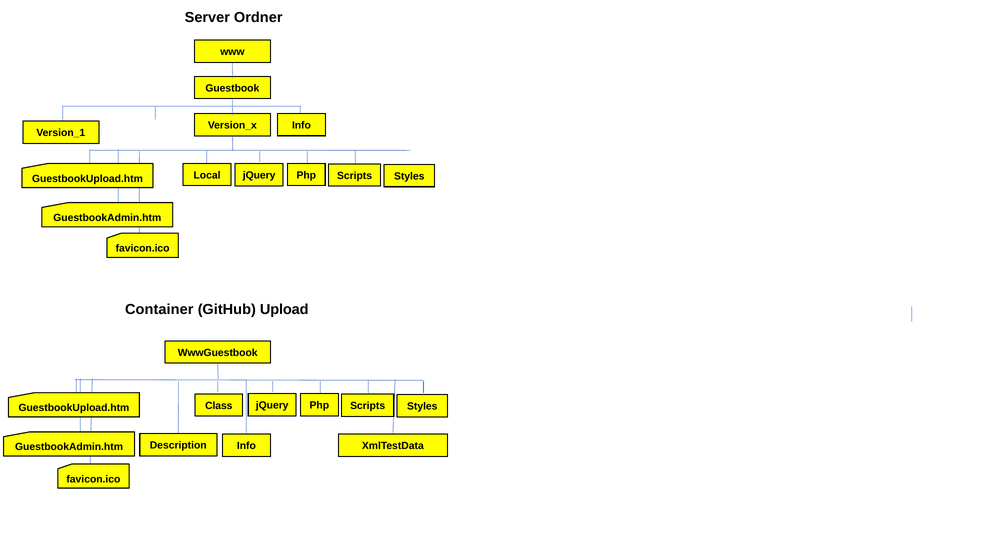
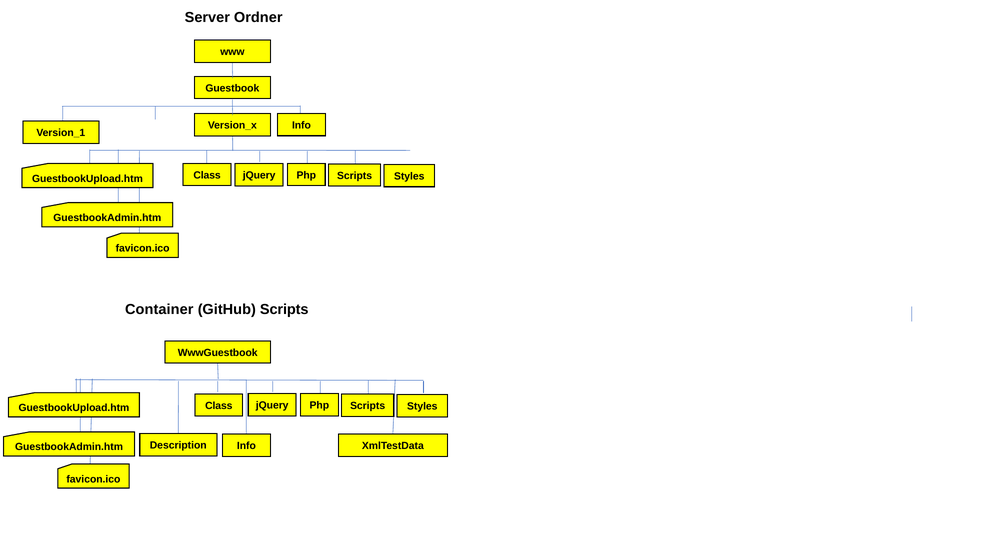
GuestbookUpload.htm Local: Local -> Class
GitHub Upload: Upload -> Scripts
